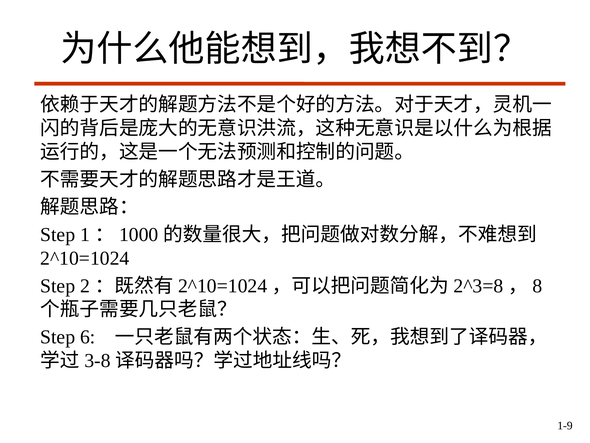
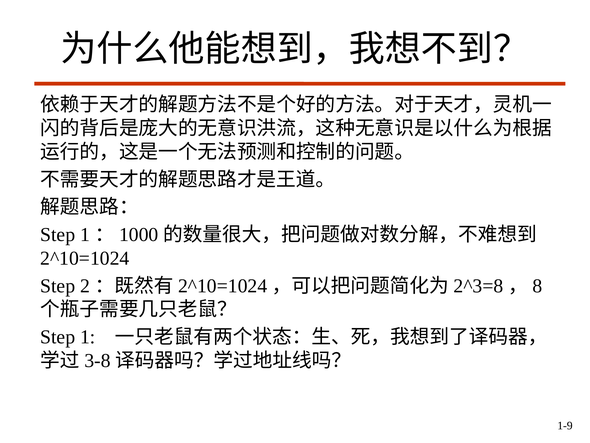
6: 6 -> 1
